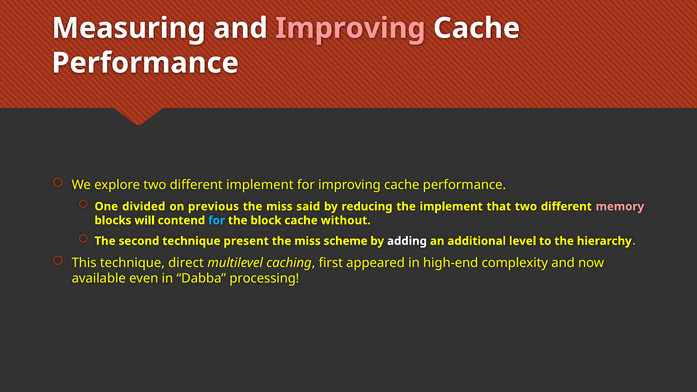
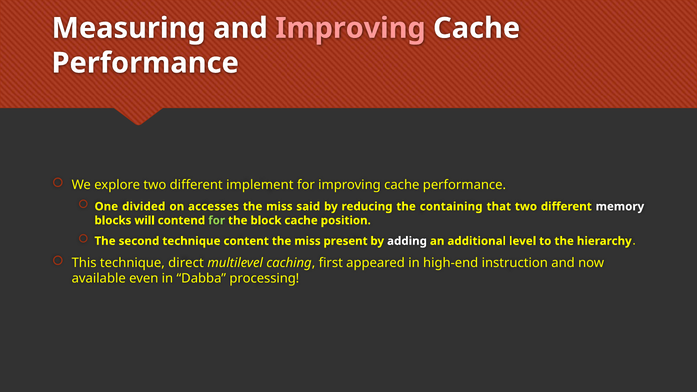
previous: previous -> accesses
the implement: implement -> containing
memory colour: pink -> white
for at (217, 220) colour: light blue -> light green
without: without -> position
present: present -> content
scheme: scheme -> present
complexity: complexity -> instruction
